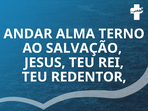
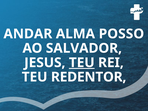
TERNO: TERNO -> POSSO
SALVAÇÃO: SALVAÇÃO -> SALVADOR
TEU at (82, 63) underline: none -> present
